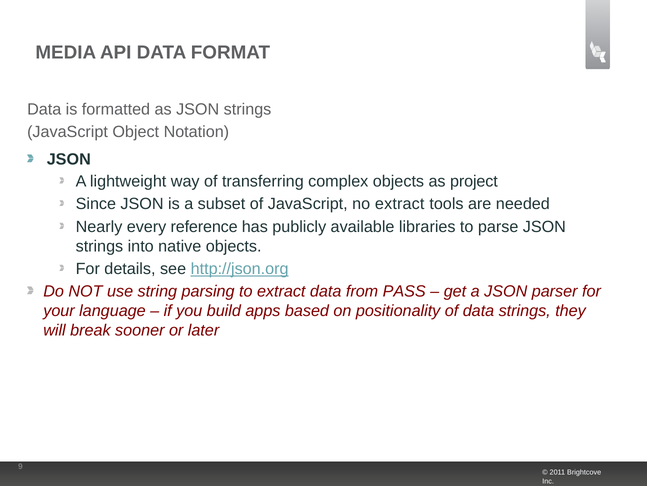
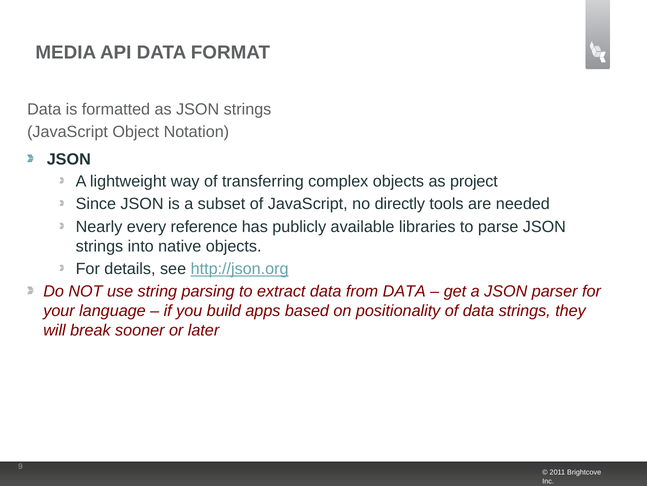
no extract: extract -> directly
from PASS: PASS -> DATA
